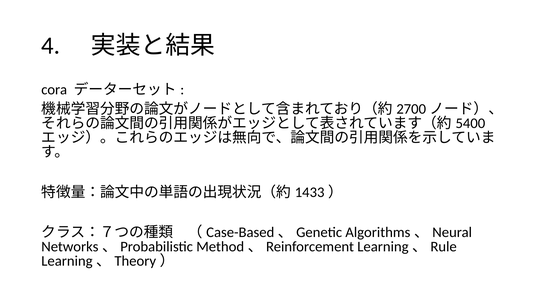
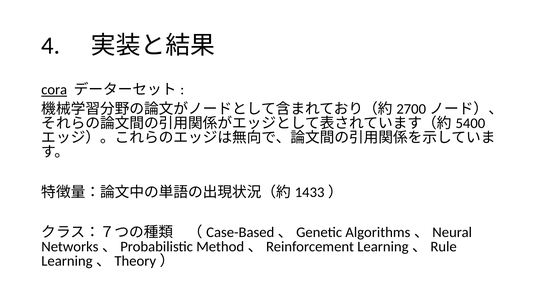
cora underline: none -> present
